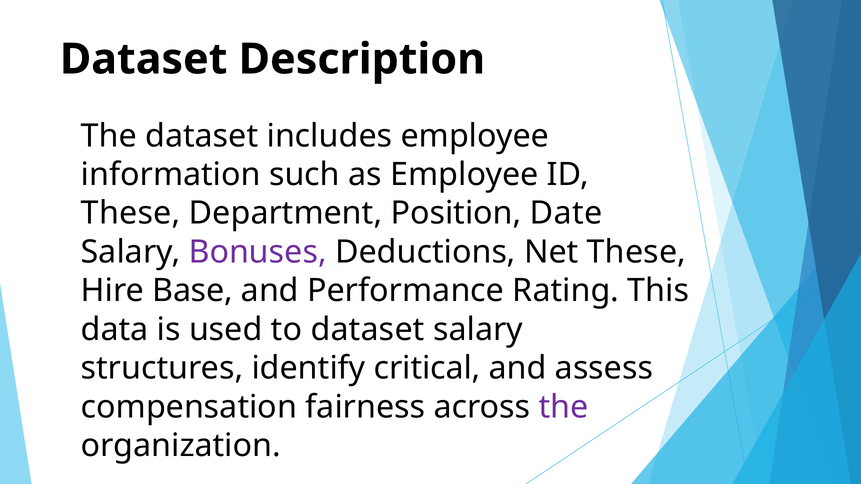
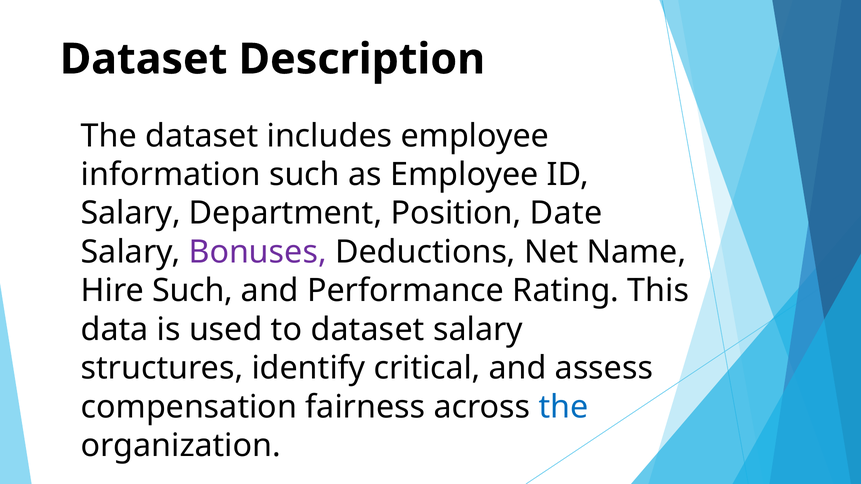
These at (131, 213): These -> Salary
Net These: These -> Name
Hire Base: Base -> Such
the at (564, 407) colour: purple -> blue
